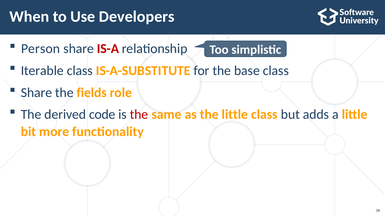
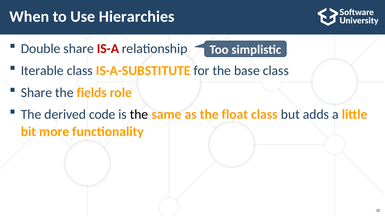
Developers: Developers -> Hierarchies
Person: Person -> Double
the at (139, 115) colour: red -> black
the little: little -> float
